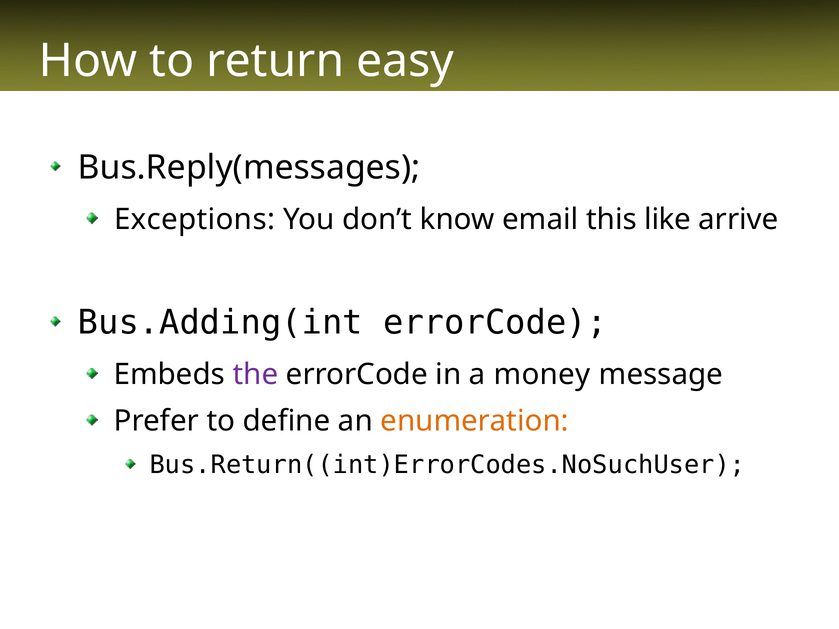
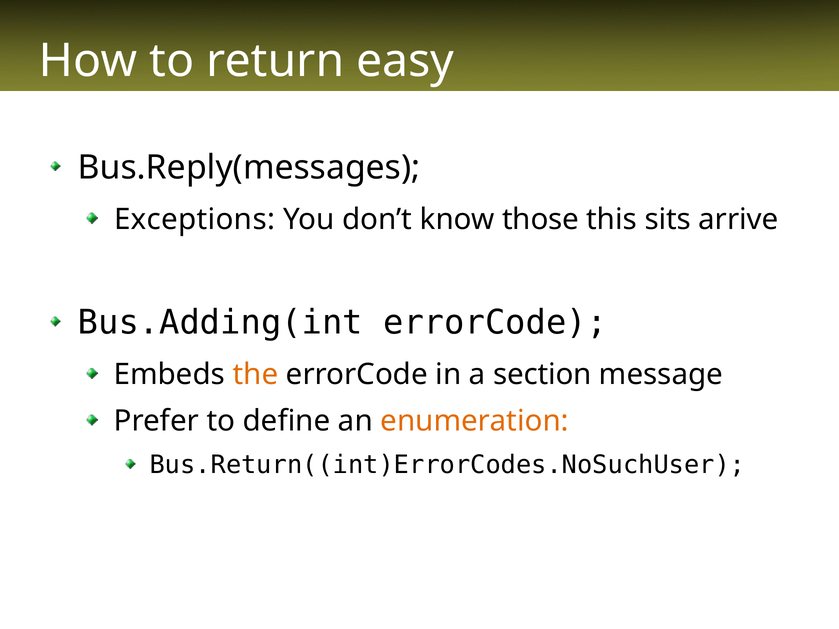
email: email -> those
like: like -> sits
the colour: purple -> orange
money: money -> section
